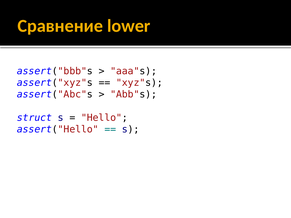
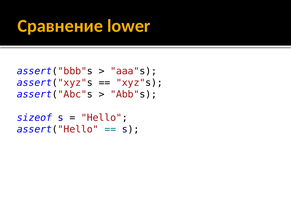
struct: struct -> sizeof
